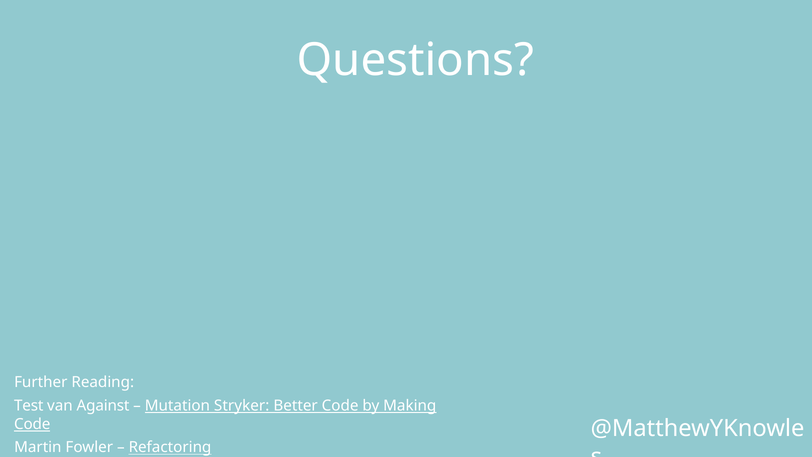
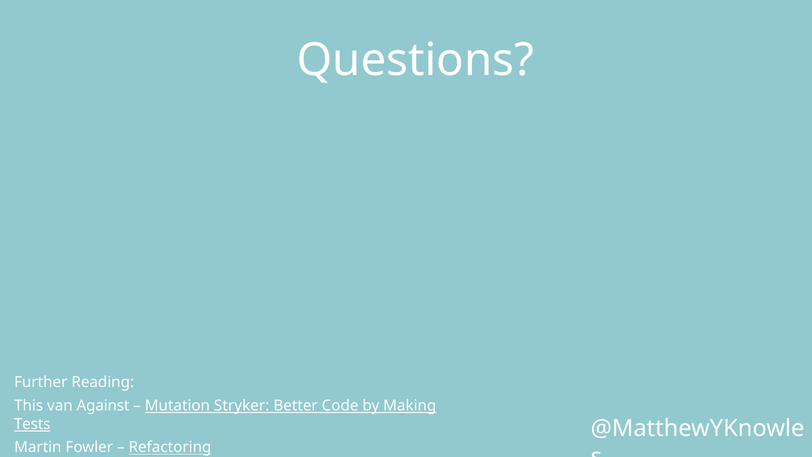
Test: Test -> This
Code at (32, 424): Code -> Tests
